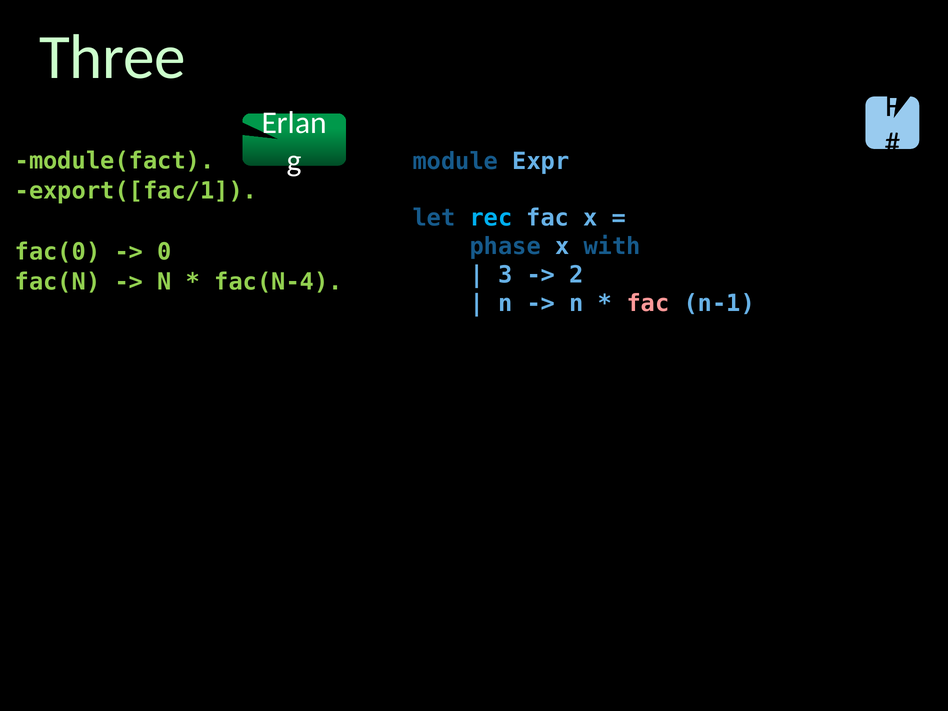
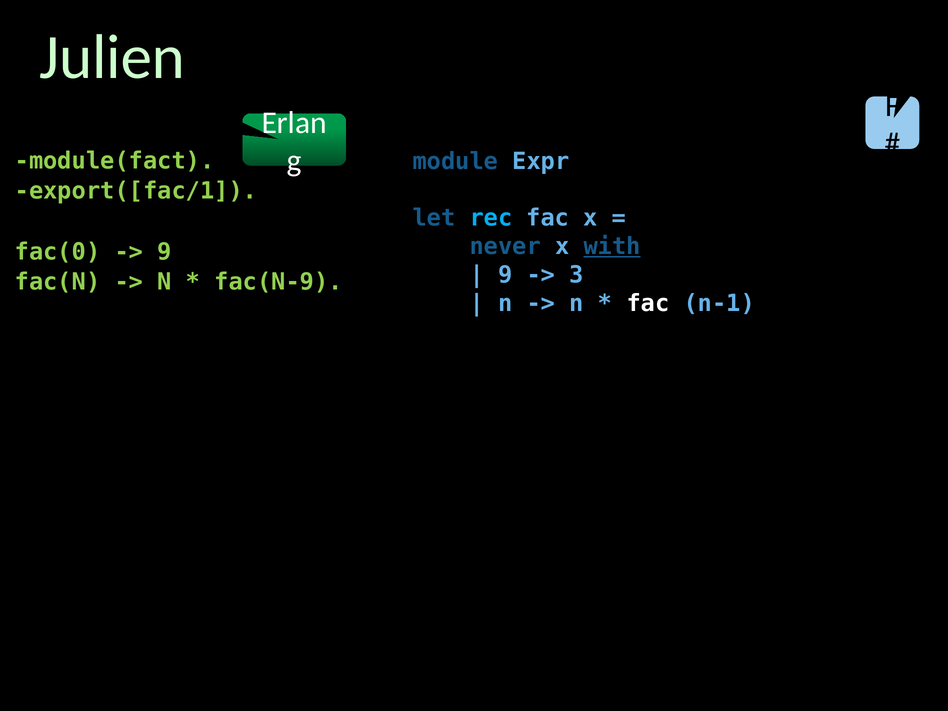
Three: Three -> Julien
phase: phase -> never
with underline: none -> present
0 at (165, 252): 0 -> 9
3 at (505, 275): 3 -> 9
2: 2 -> 3
fac(N-4: fac(N-4 -> fac(N-9
fac at (648, 303) colour: pink -> white
